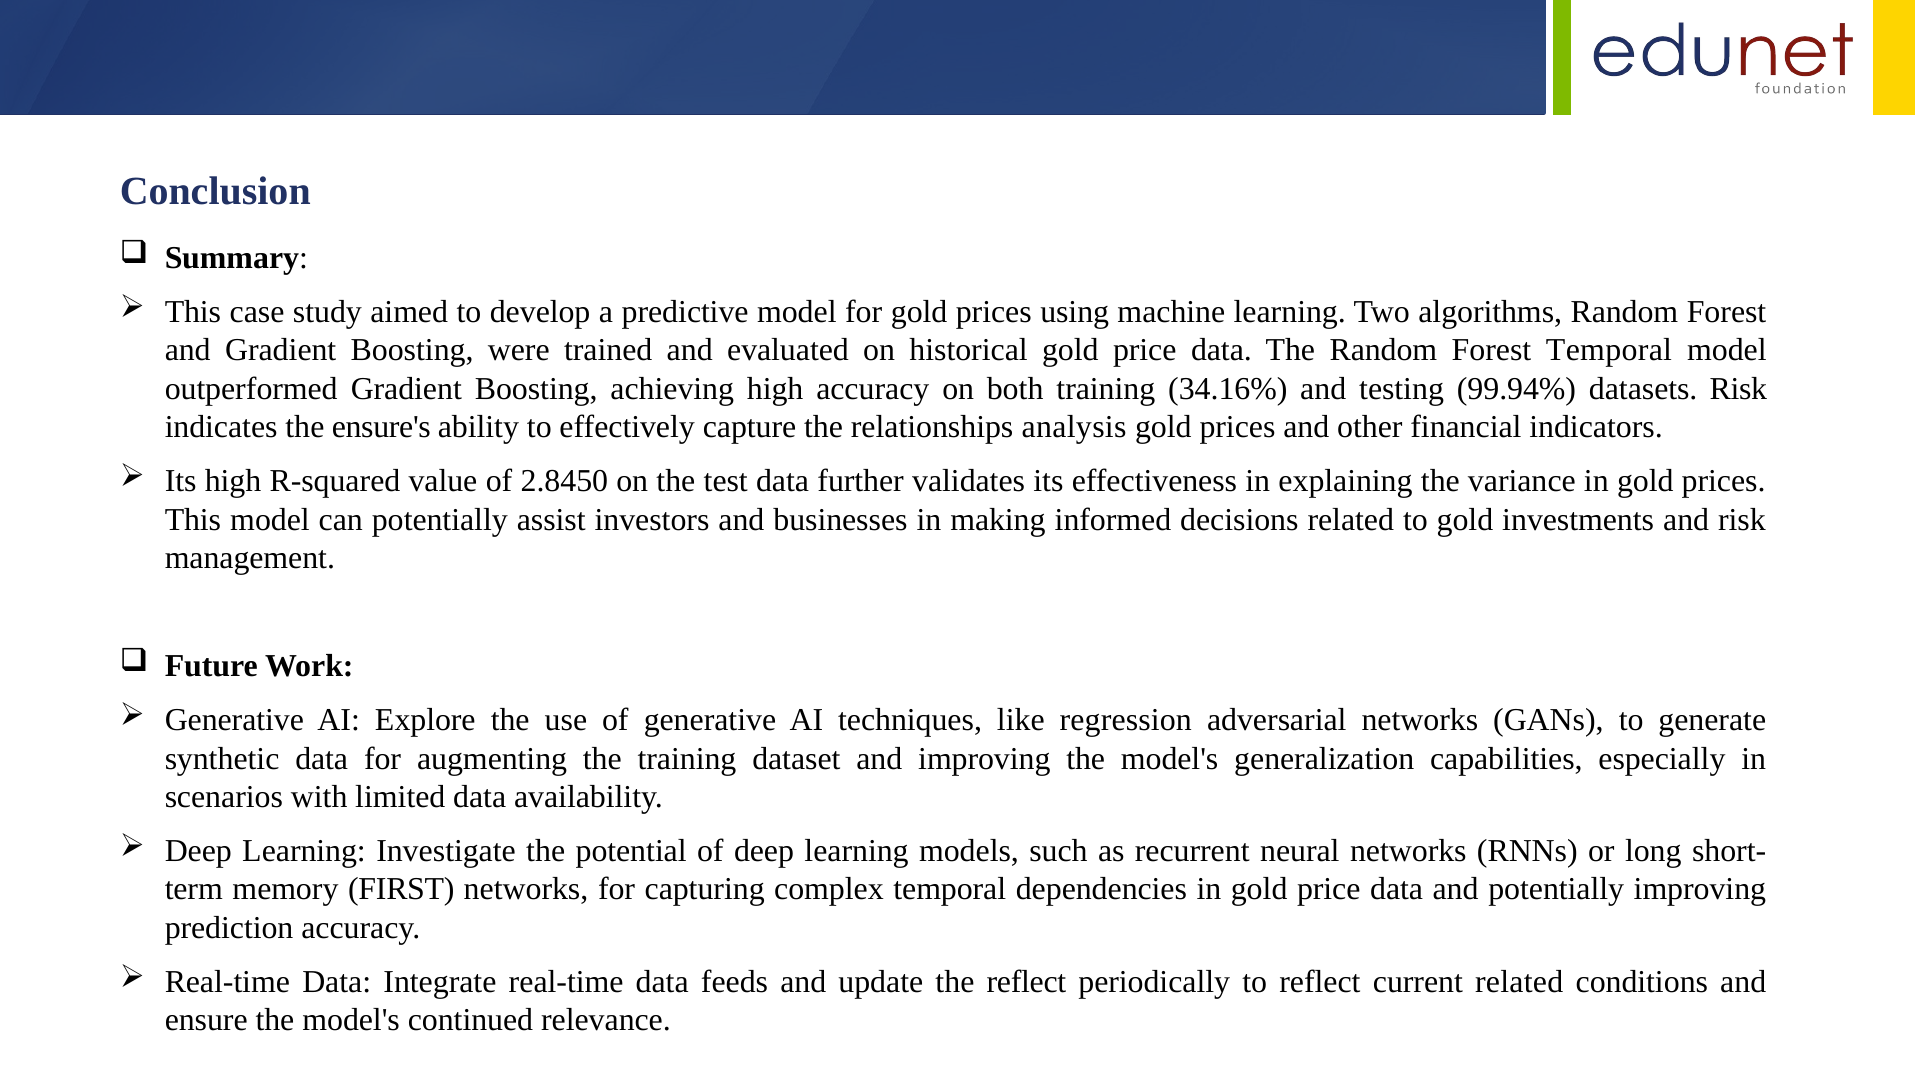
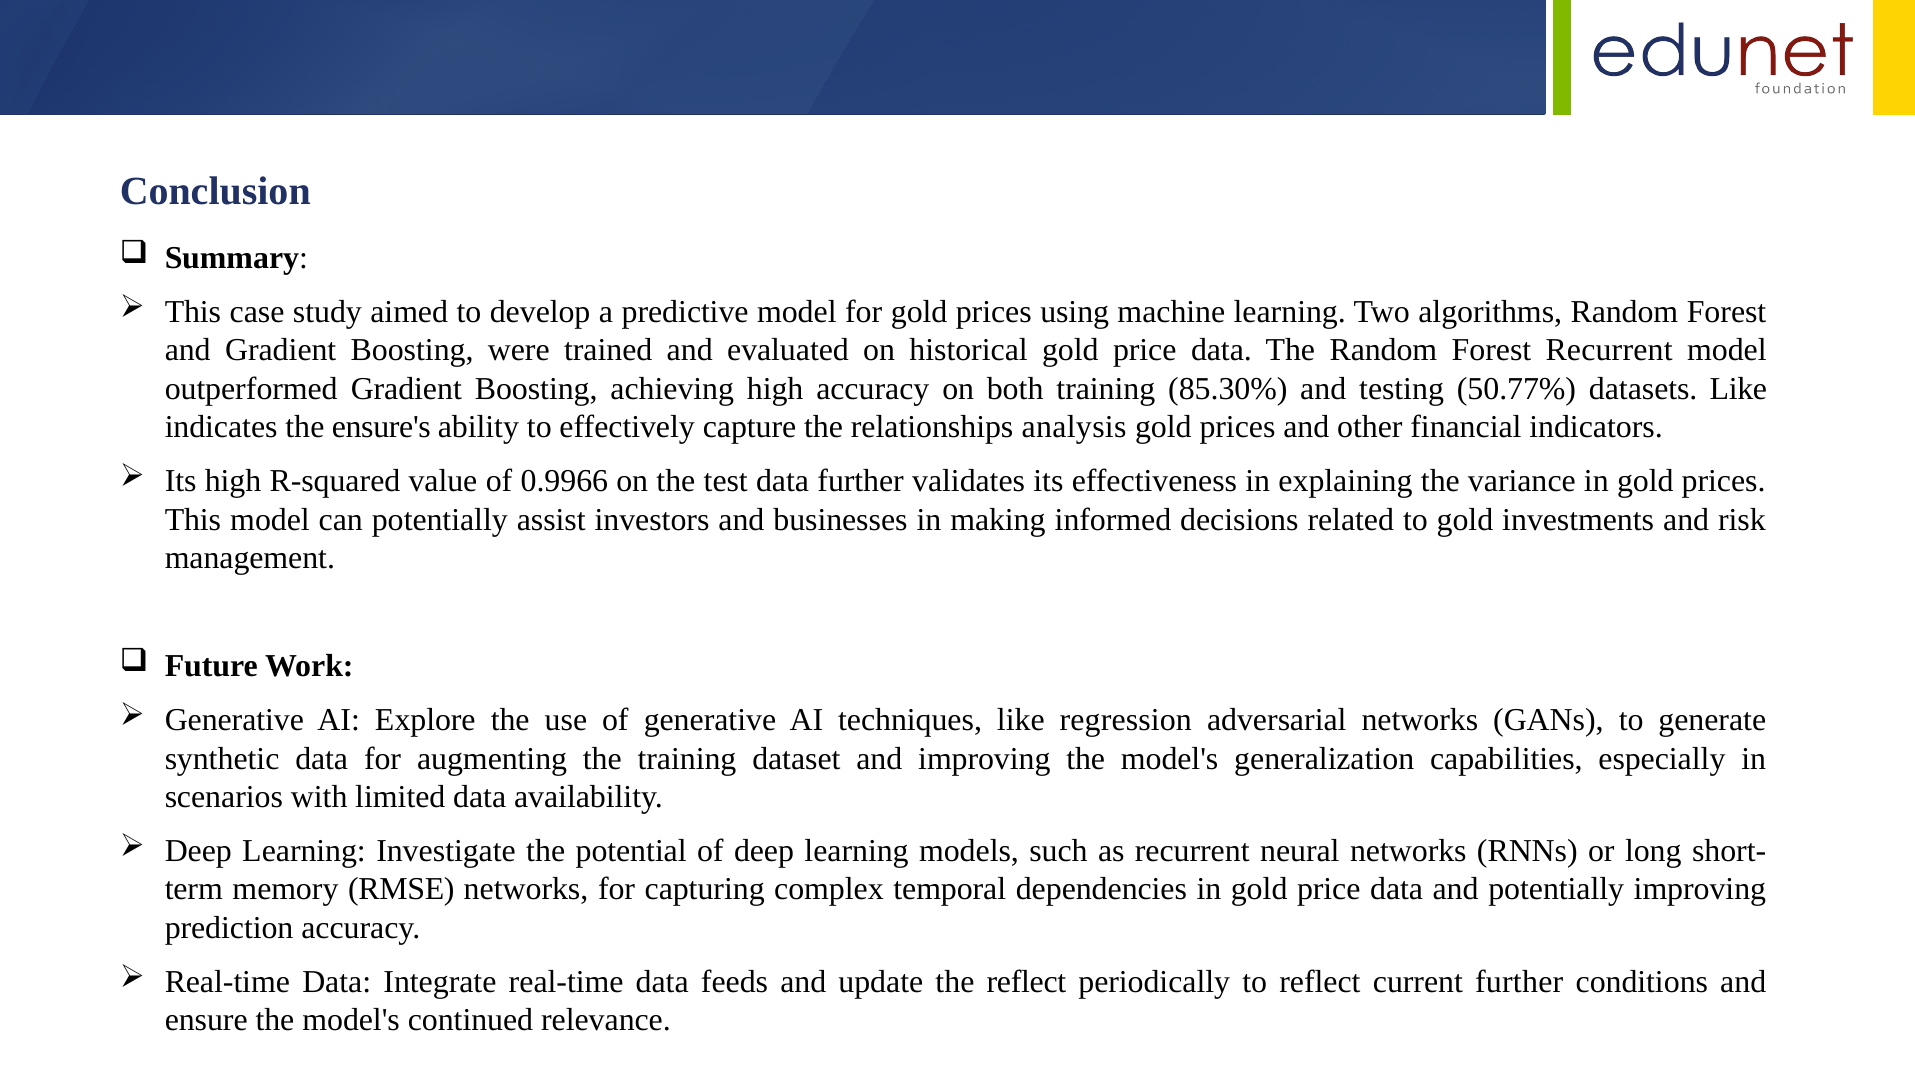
Forest Temporal: Temporal -> Recurrent
34.16%: 34.16% -> 85.30%
99.94%: 99.94% -> 50.77%
datasets Risk: Risk -> Like
2.8450: 2.8450 -> 0.9966
FIRST: FIRST -> RMSE
current related: related -> further
